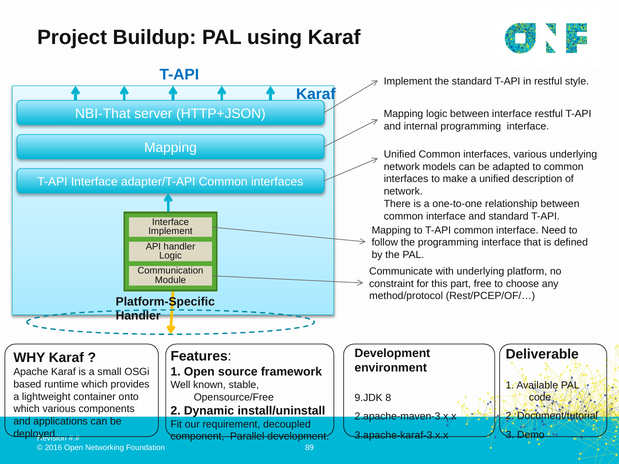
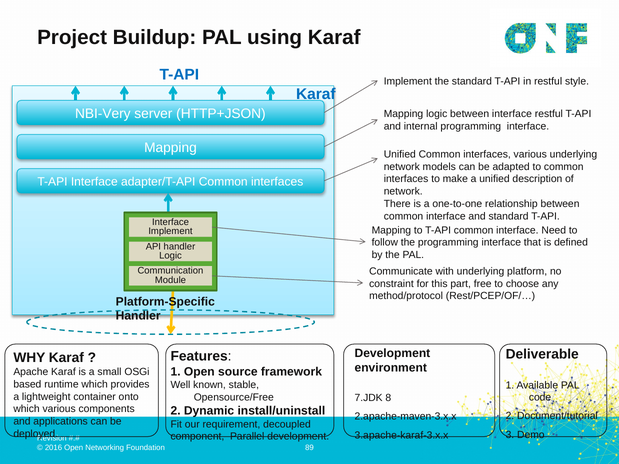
NBI-That: NBI-That -> NBI-Very
9.JDK: 9.JDK -> 7.JDK
